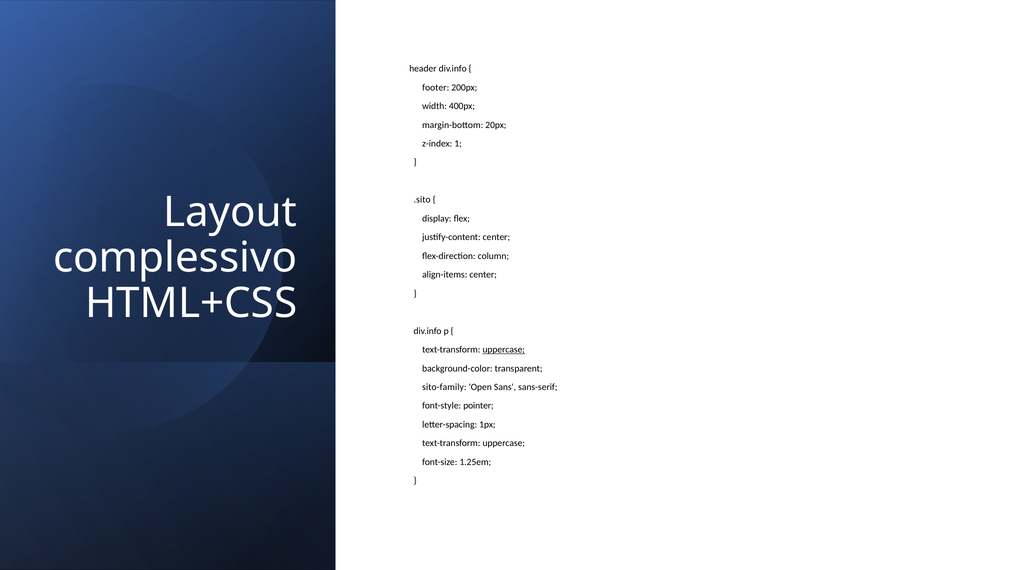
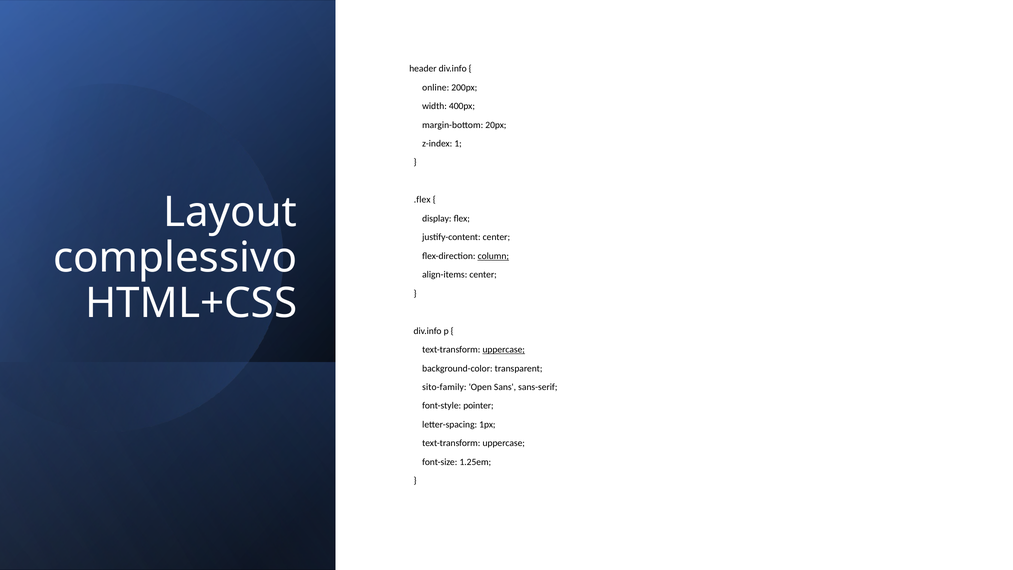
footer: footer -> online
.sito: .sito -> .flex
column underline: none -> present
